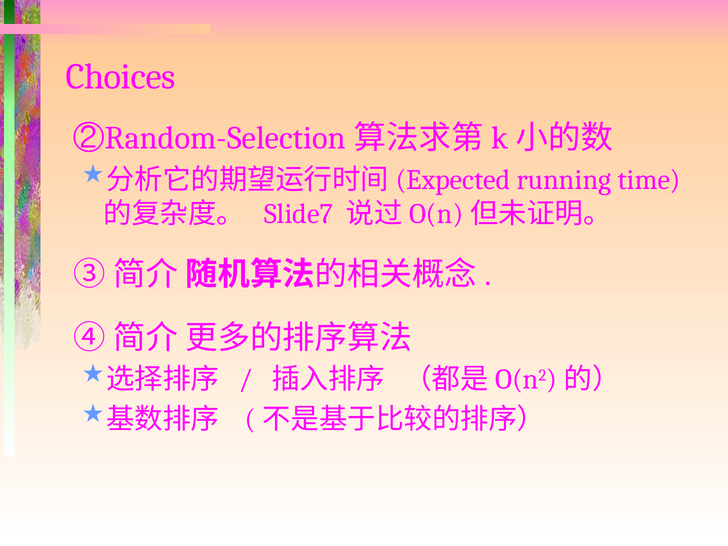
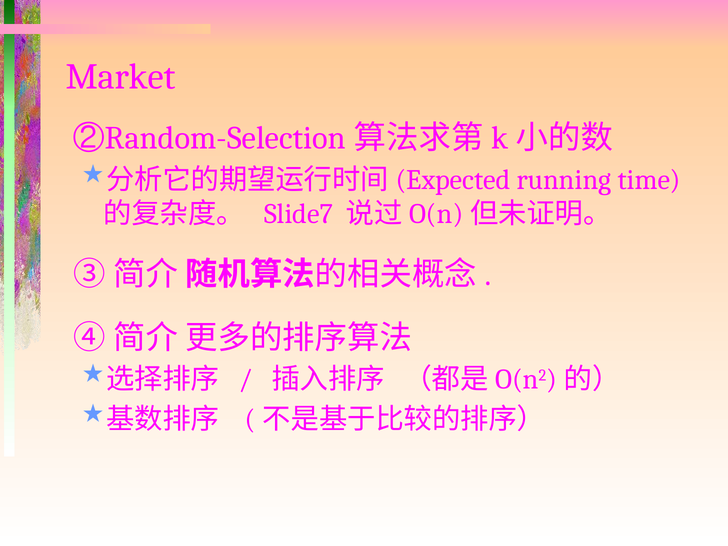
Choices: Choices -> Market
